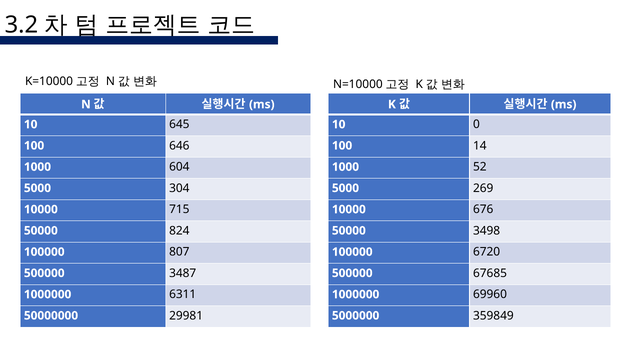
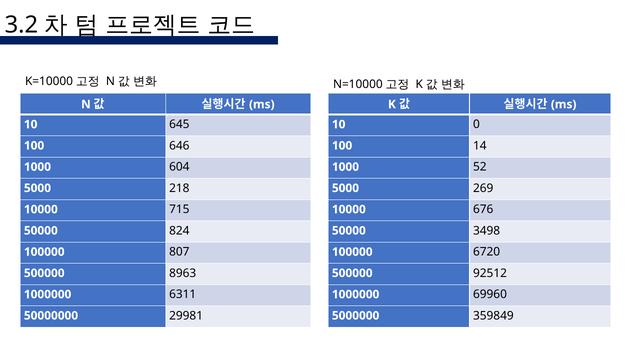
304: 304 -> 218
3487: 3487 -> 8963
67685: 67685 -> 92512
